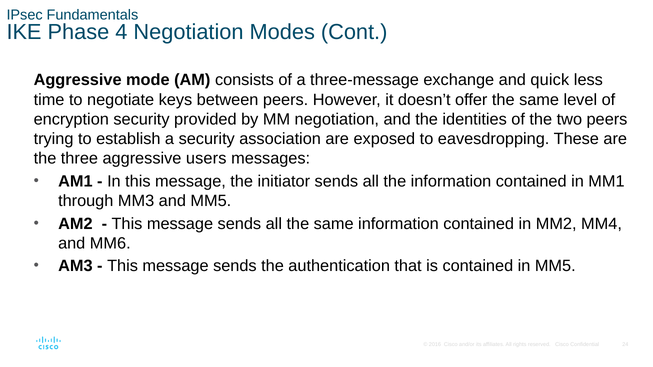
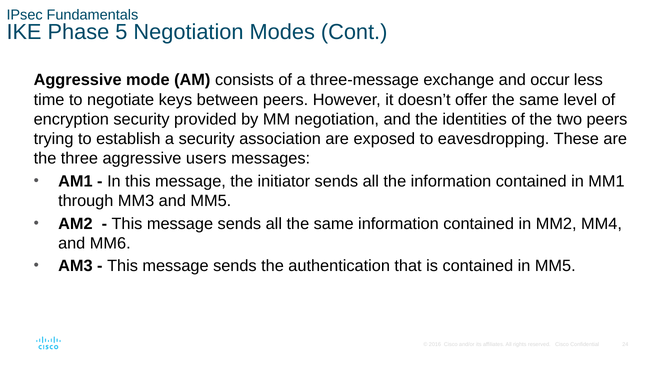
4: 4 -> 5
quick: quick -> occur
